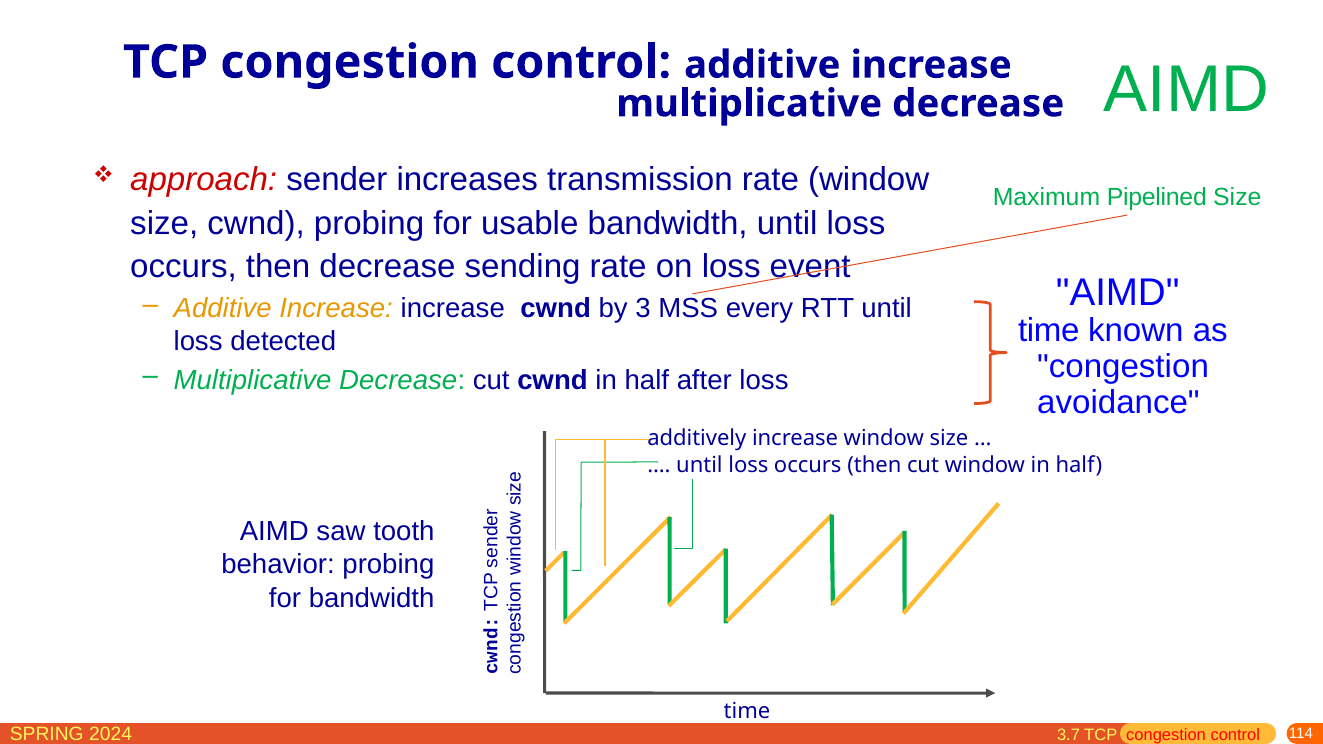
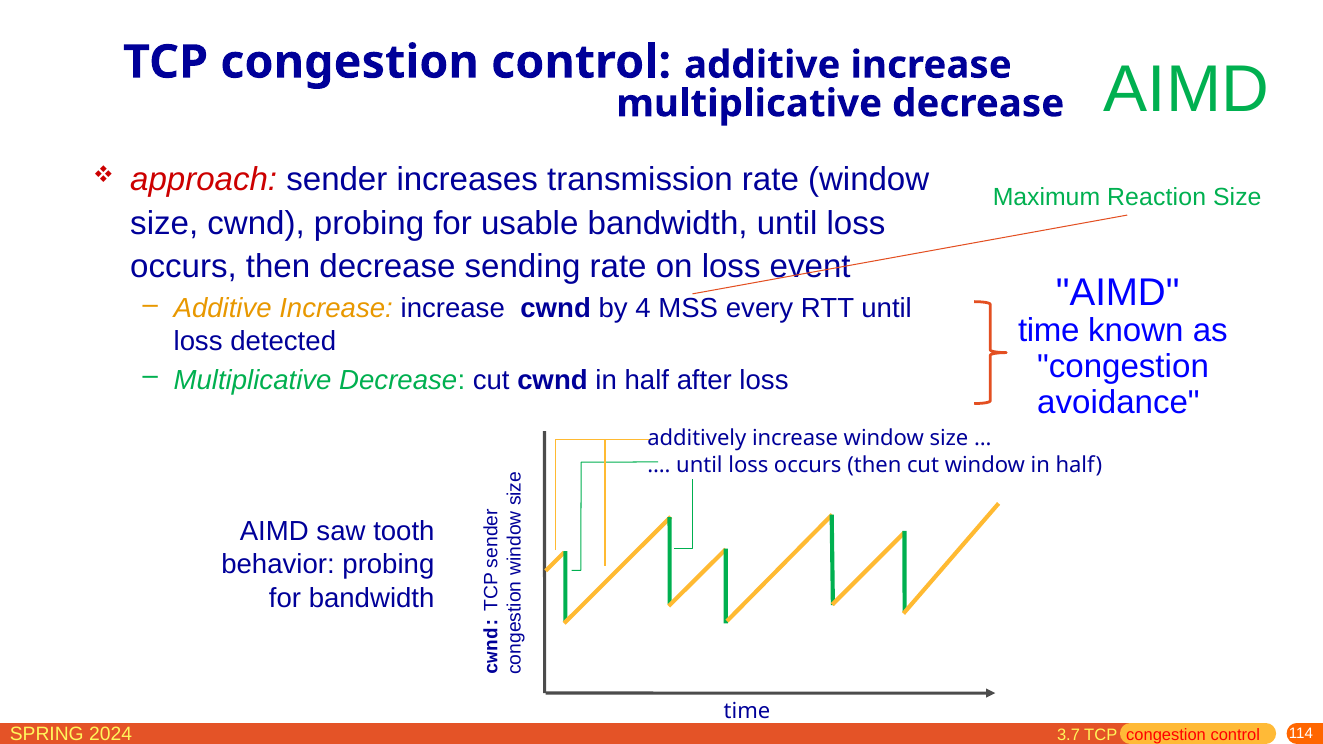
Pipelined: Pipelined -> Reaction
3: 3 -> 4
